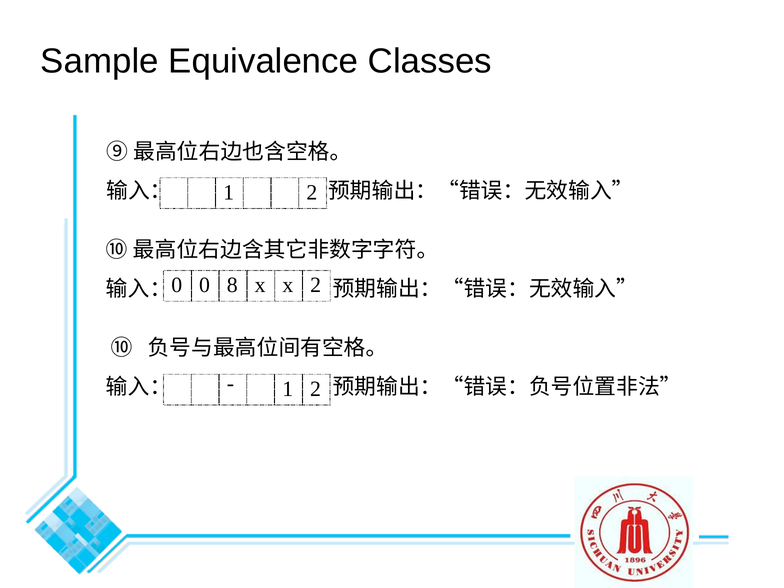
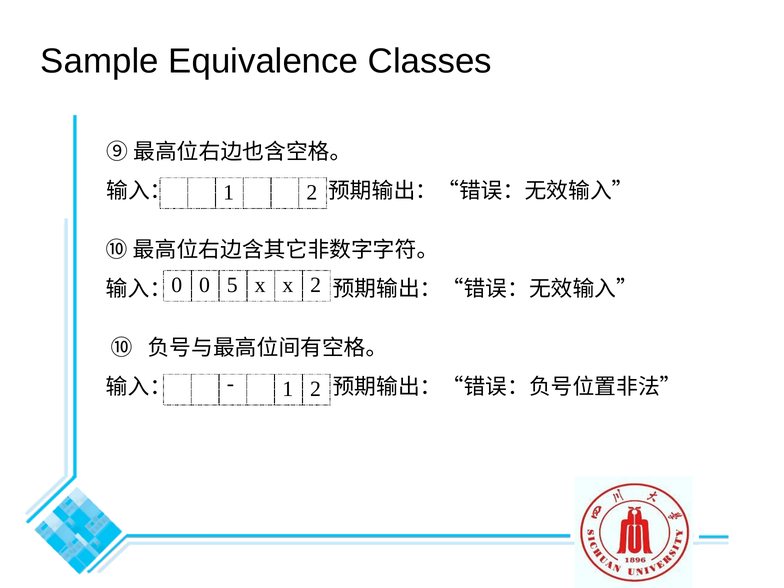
8: 8 -> 5
